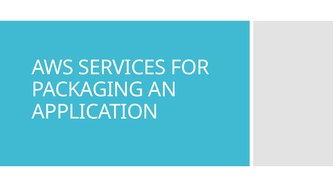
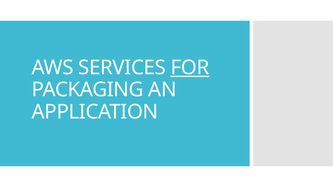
FOR underline: none -> present
